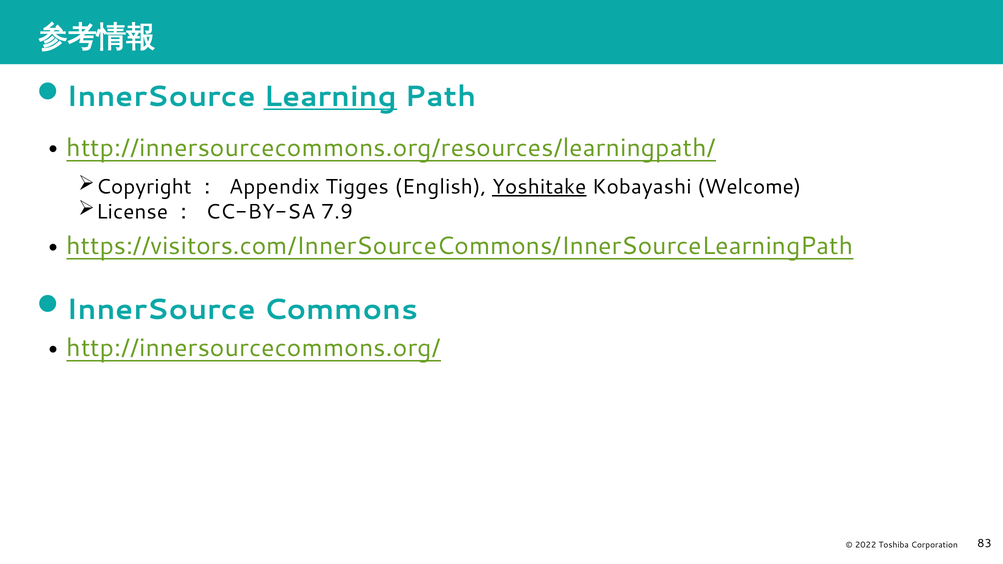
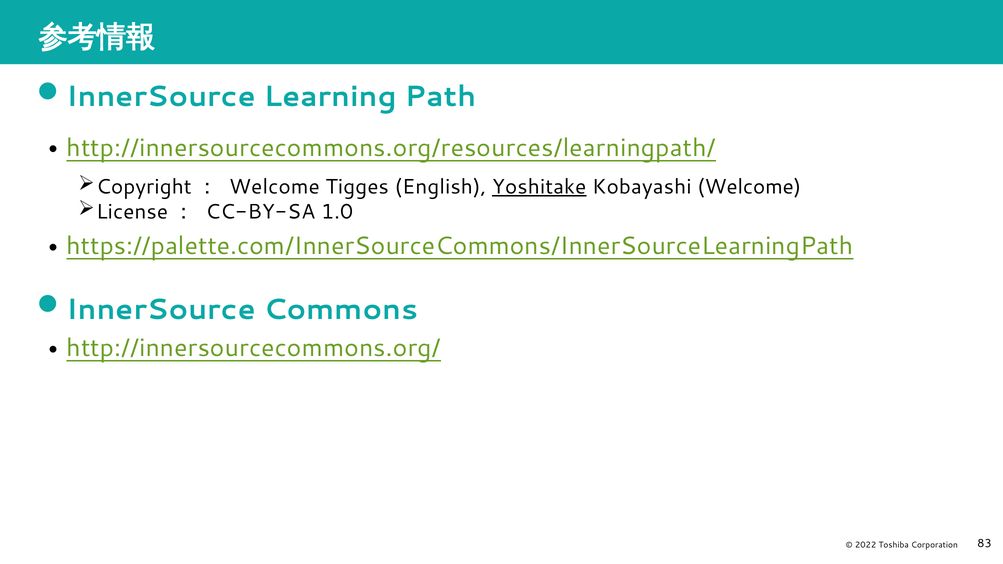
Learning underline: present -> none
Copyright： Appendix: Appendix -> Welcome
7.9: 7.9 -> 1.0
https://visitors.com/InnerSourceCommons/InnerSourceLearningPath: https://visitors.com/InnerSourceCommons/InnerSourceLearningPath -> https://palette.com/InnerSourceCommons/InnerSourceLearningPath
